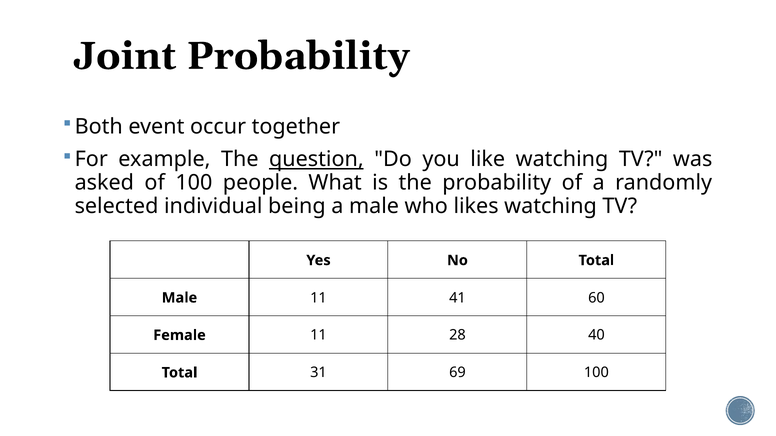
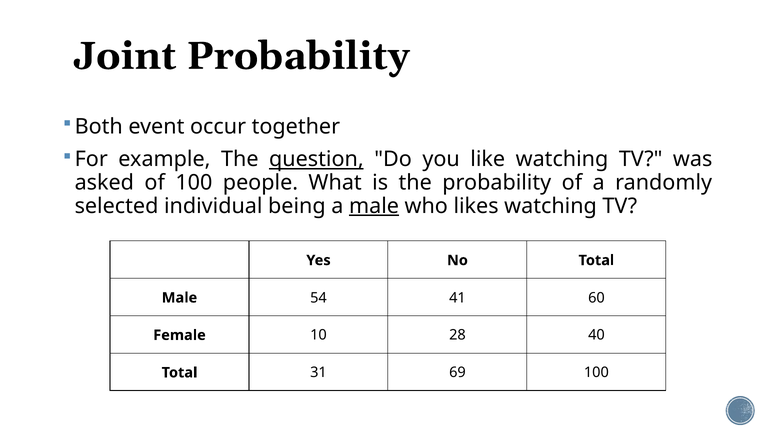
male at (374, 206) underline: none -> present
Male 11: 11 -> 54
Female 11: 11 -> 10
